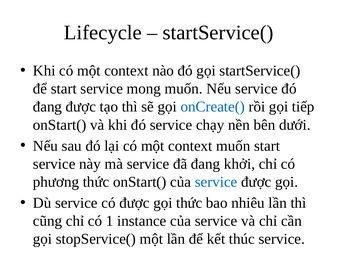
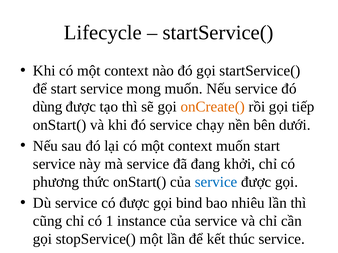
đang at (47, 107): đang -> dùng
onCreate( colour: blue -> orange
gọi thức: thức -> bind
